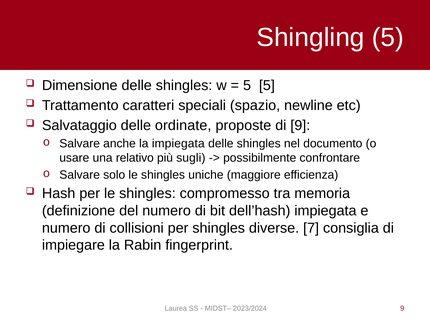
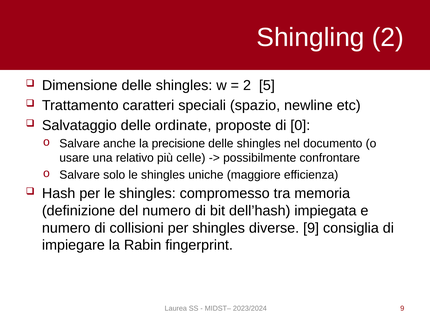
Shingling 5: 5 -> 2
5 at (247, 85): 5 -> 2
di 9: 9 -> 0
la impiegata: impiegata -> precisione
sugli: sugli -> celle
diverse 7: 7 -> 9
